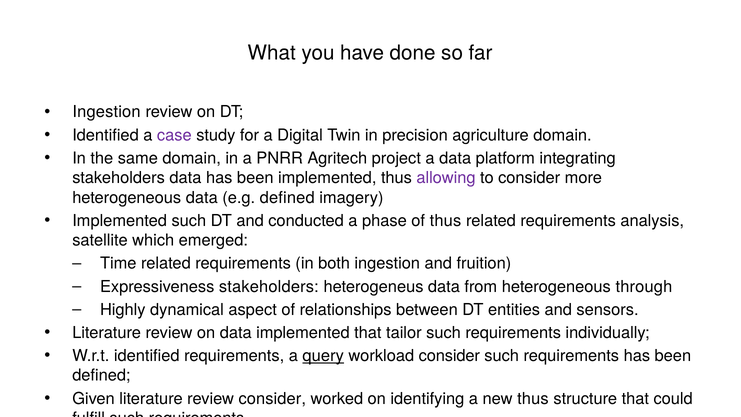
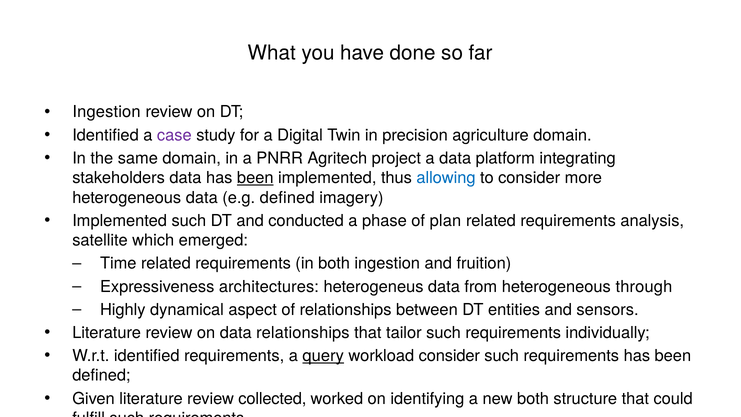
been at (255, 178) underline: none -> present
allowing colour: purple -> blue
of thus: thus -> plan
Expressiveness stakeholders: stakeholders -> architectures
data implemented: implemented -> relationships
review consider: consider -> collected
new thus: thus -> both
